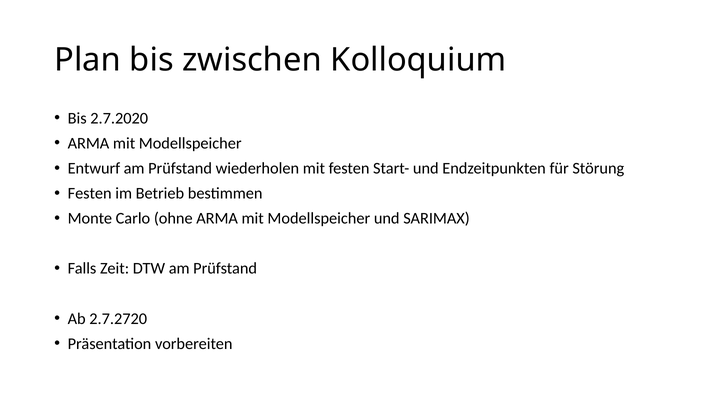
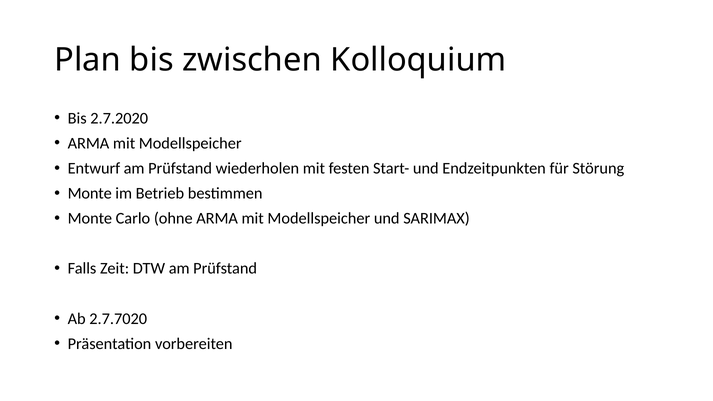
Festen at (90, 193): Festen -> Monte
2.7.2720: 2.7.2720 -> 2.7.7020
